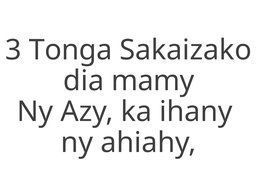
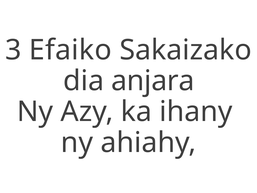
Tonga: Tonga -> Efaiko
mamy: mamy -> anjara
